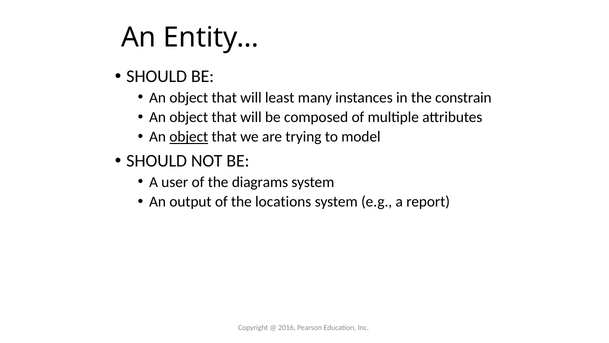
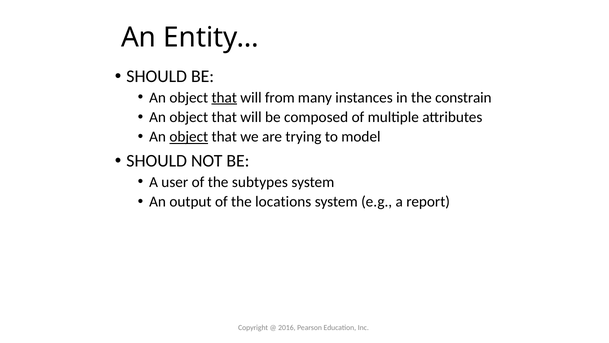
that at (224, 97) underline: none -> present
least: least -> from
diagrams: diagrams -> subtypes
